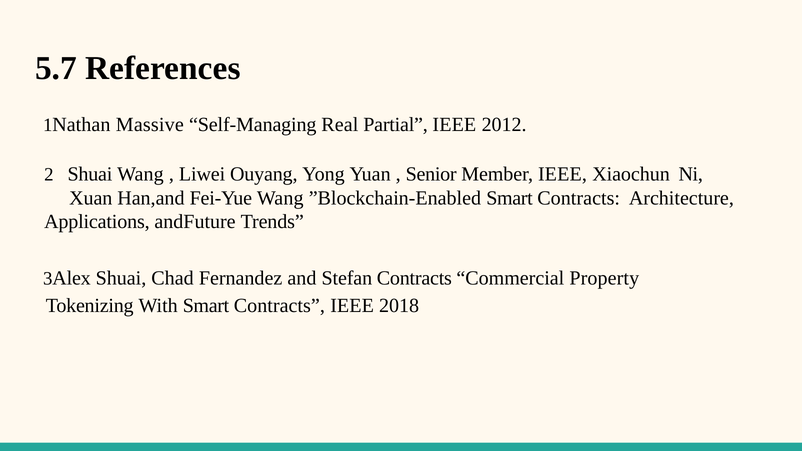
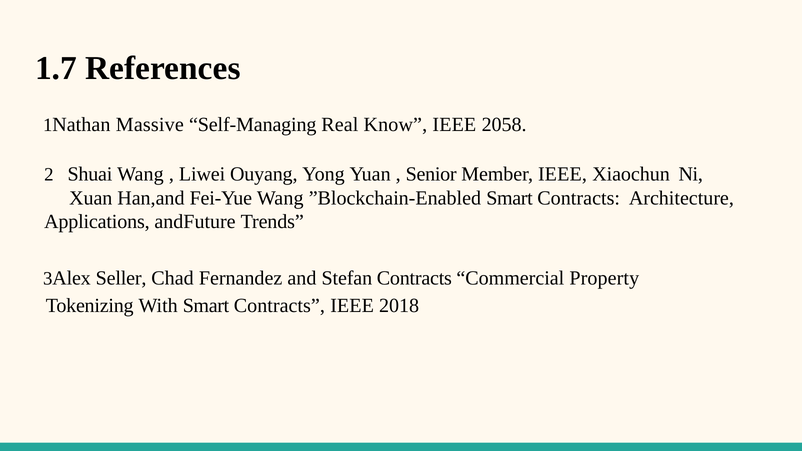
5.7: 5.7 -> 1.7
Partial: Partial -> Know
2012: 2012 -> 2058
Shuai at (121, 278): Shuai -> Seller
